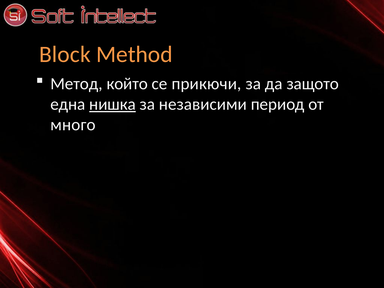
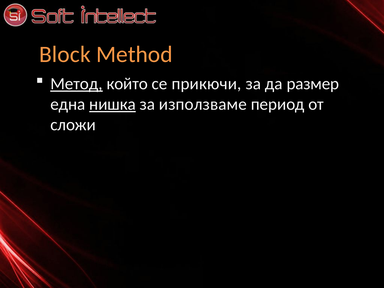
Метод underline: none -> present
защото: защото -> размер
независими: независими -> използваме
много: много -> сложи
